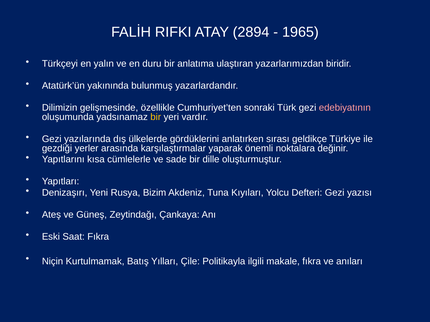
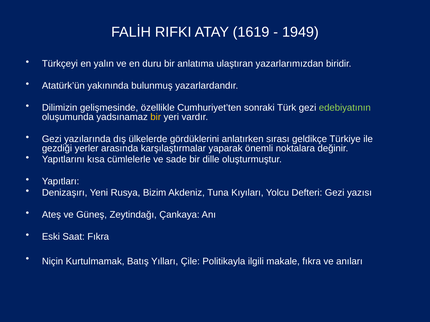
2894: 2894 -> 1619
1965: 1965 -> 1949
edebiyatının colour: pink -> light green
